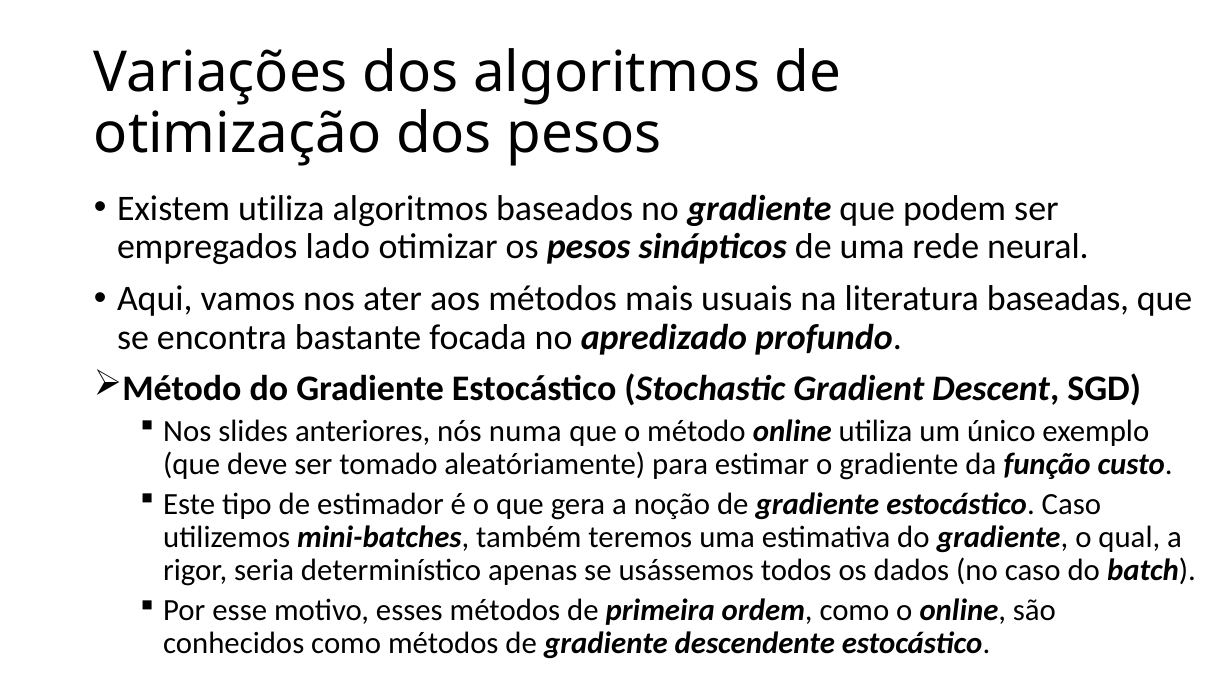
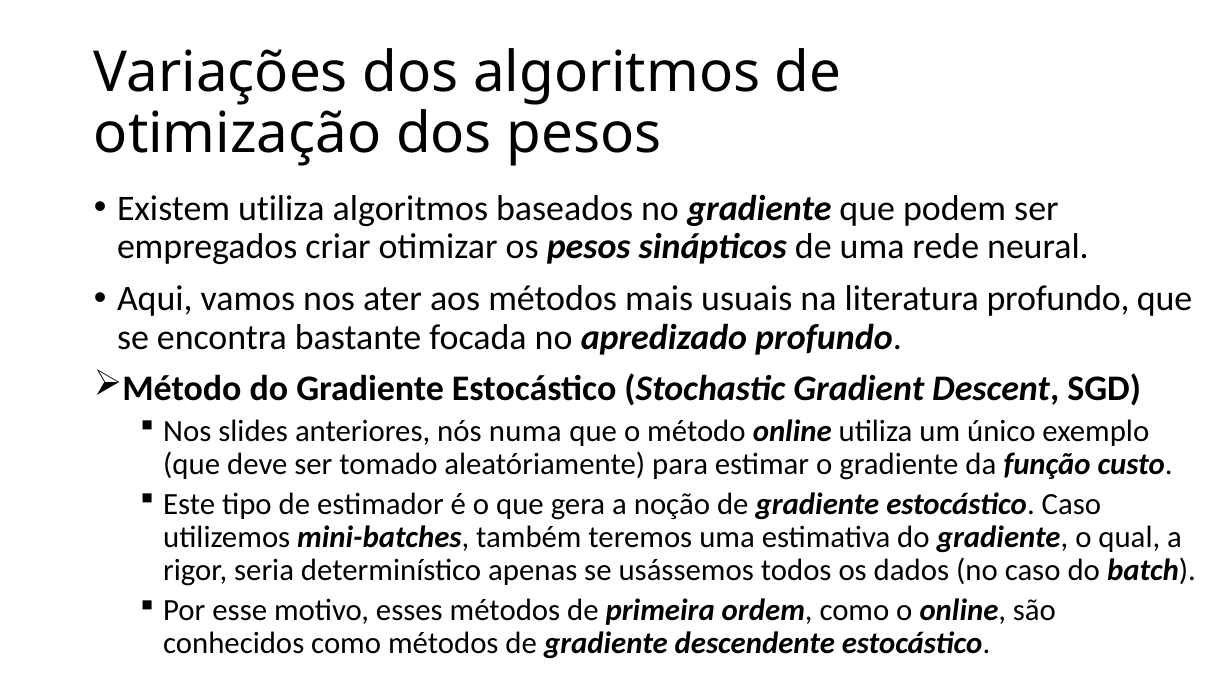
lado: lado -> criar
literatura baseadas: baseadas -> profundo
